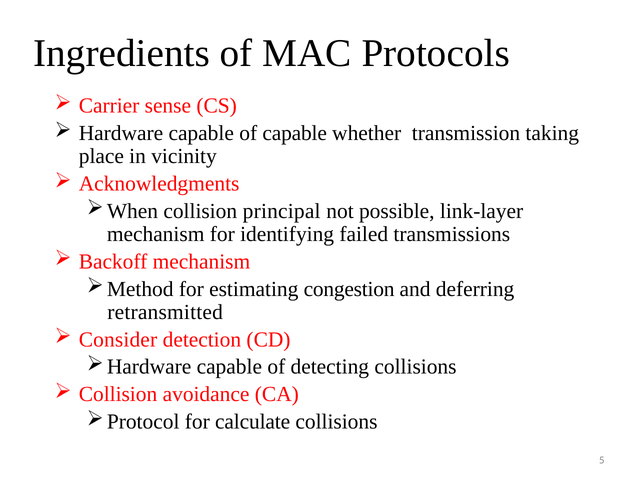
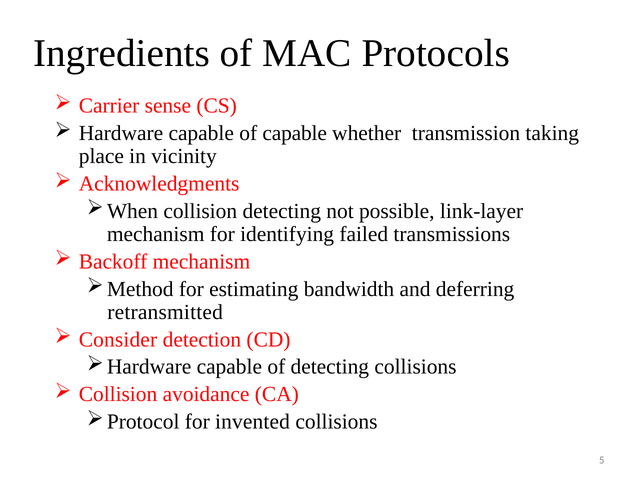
collision principal: principal -> detecting
congestion: congestion -> bandwidth
calculate: calculate -> invented
